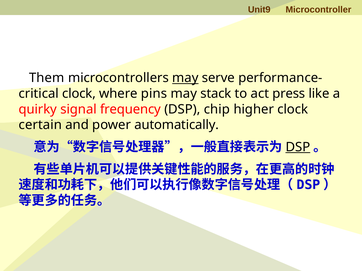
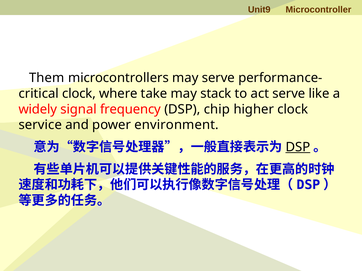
may at (185, 78) underline: present -> none
pins: pins -> take
act press: press -> serve
quirky: quirky -> widely
certain: certain -> service
automatically: automatically -> environment
